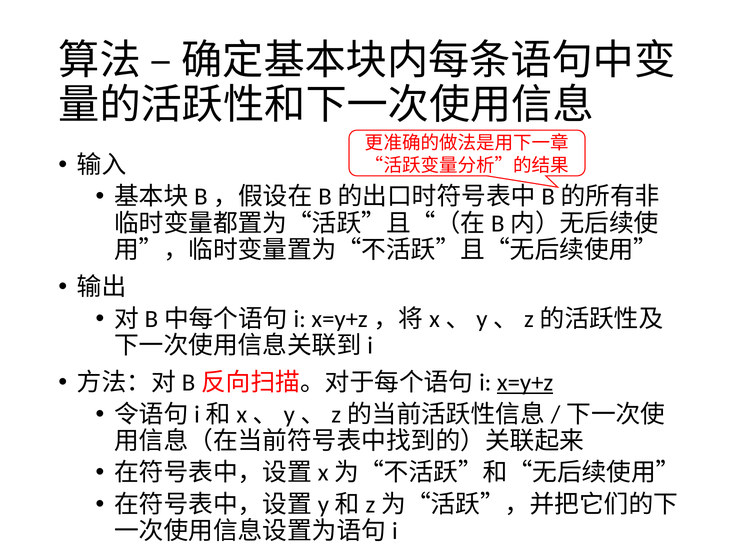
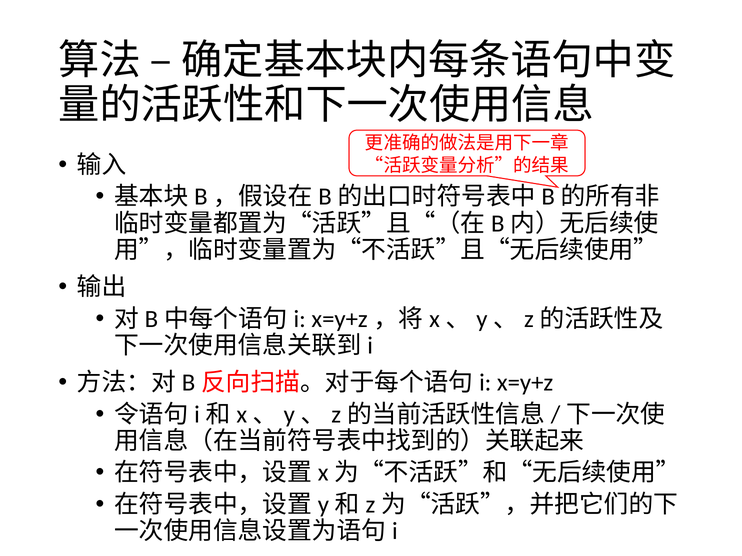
x=y+z underline: present -> none
